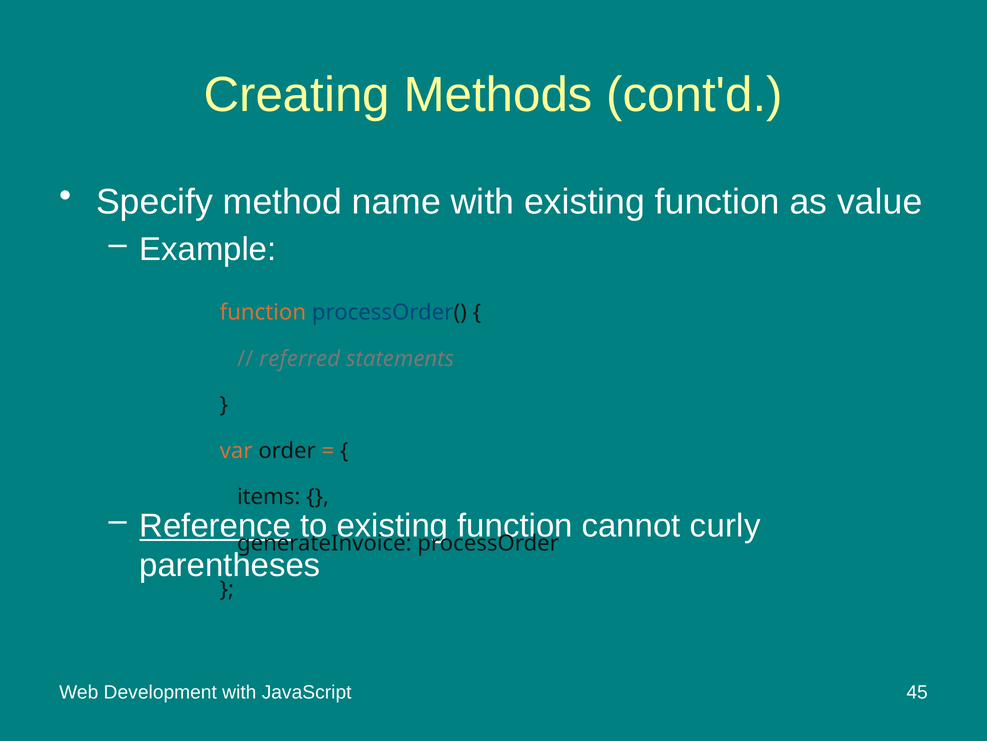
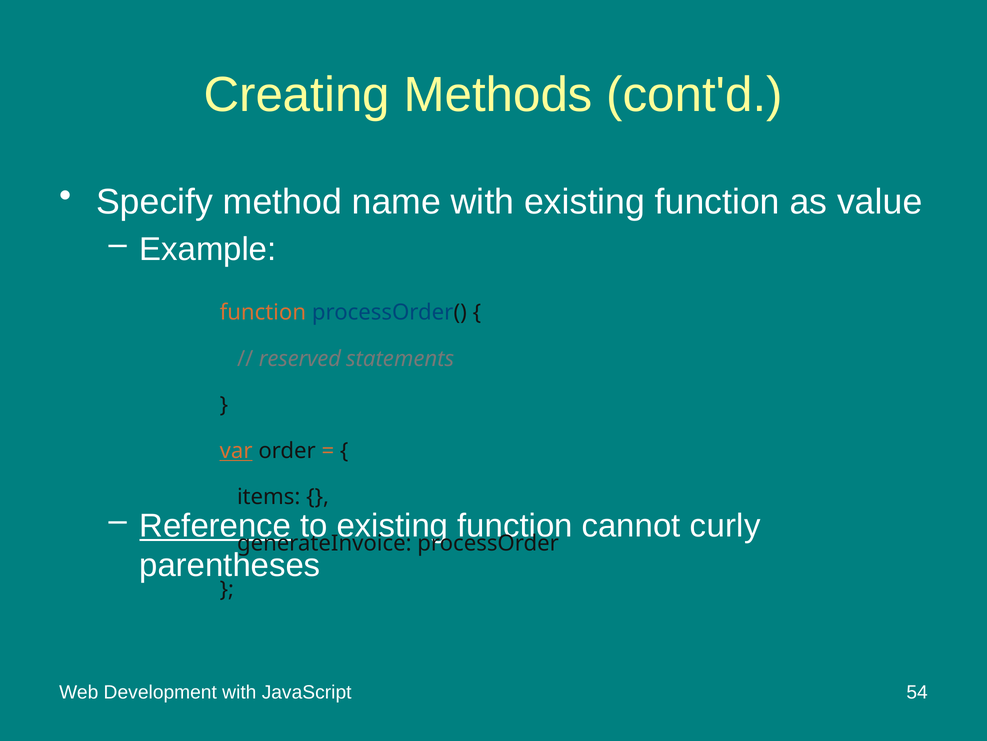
referred: referred -> reserved
var underline: none -> present
45: 45 -> 54
